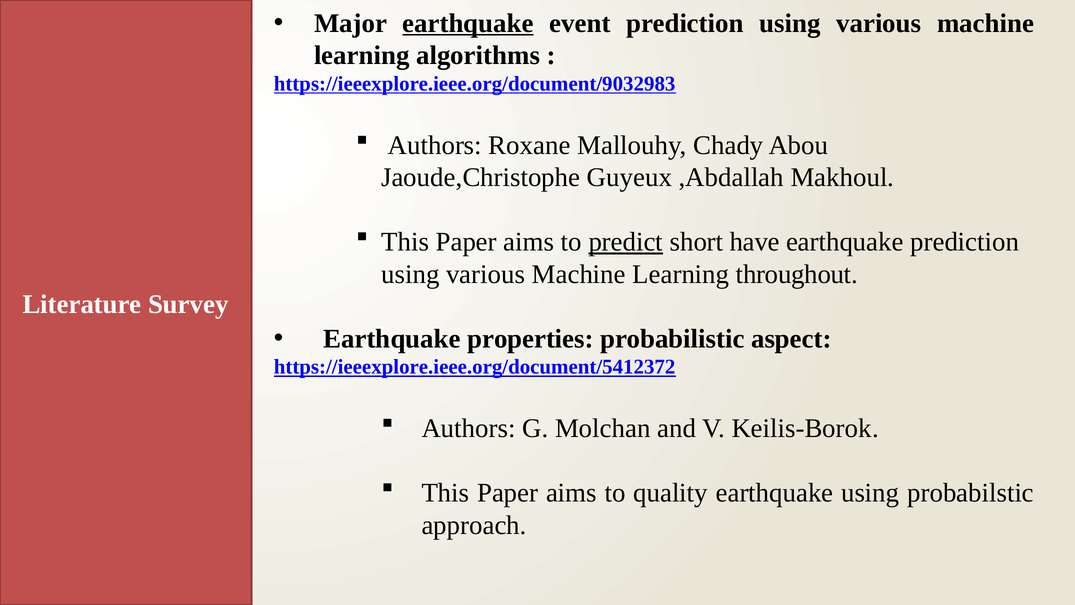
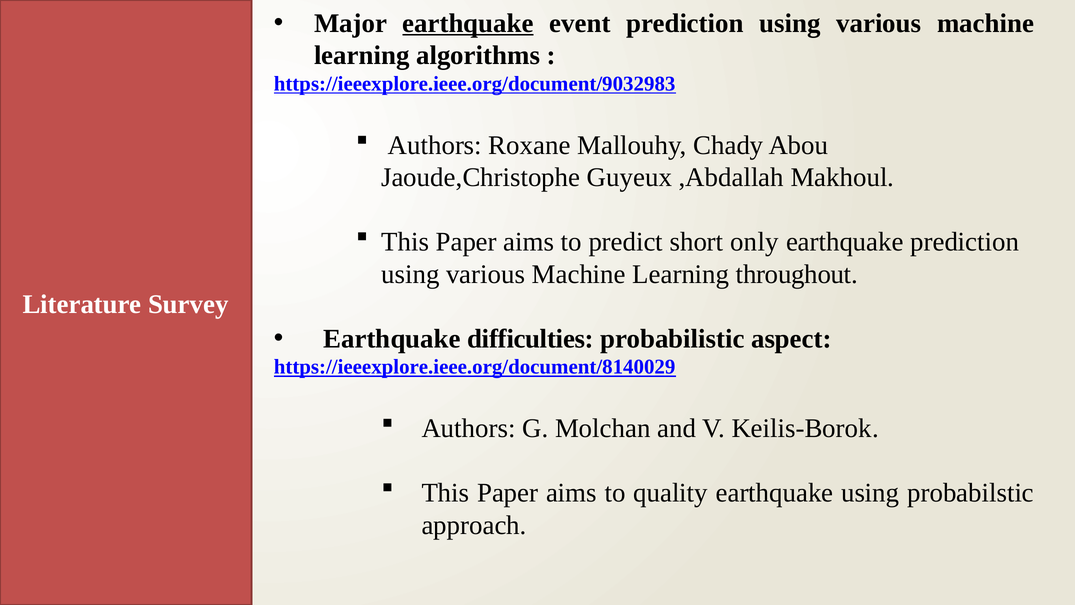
predict underline: present -> none
have: have -> only
properties: properties -> difficulties
https://ieeexplore.ieee.org/document/5412372: https://ieeexplore.ieee.org/document/5412372 -> https://ieeexplore.ieee.org/document/8140029
